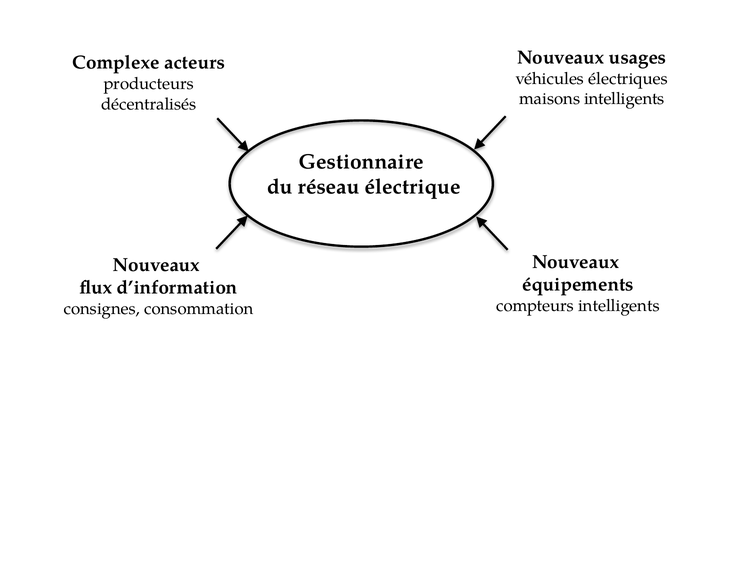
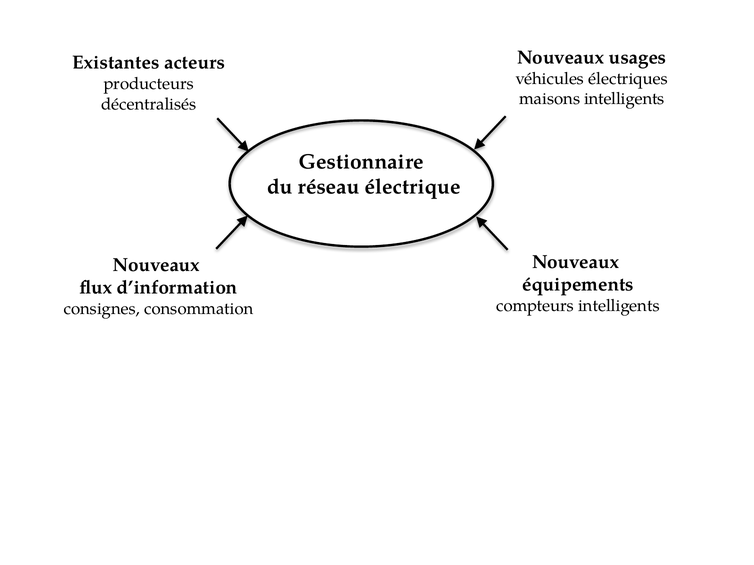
Complexe: Complexe -> Existantes
